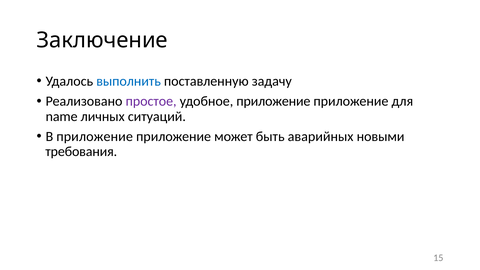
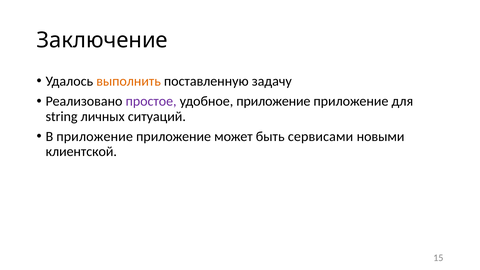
выполнить colour: blue -> orange
name: name -> string
аварийных: аварийных -> сервисами
требования: требования -> клиентской
